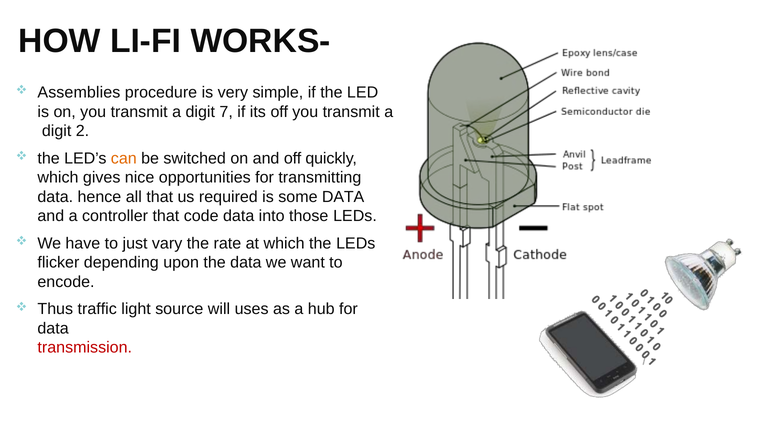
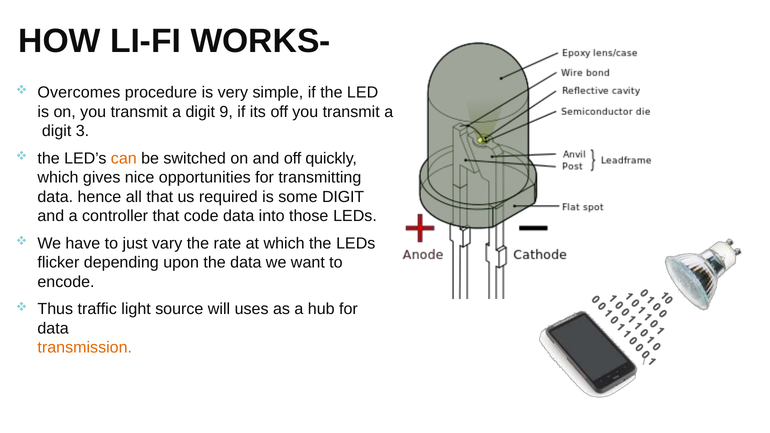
Assemblies: Assemblies -> Overcomes
7: 7 -> 9
2: 2 -> 3
some DATA: DATA -> DIGIT
transmission colour: red -> orange
